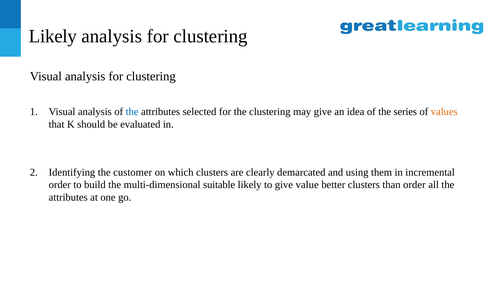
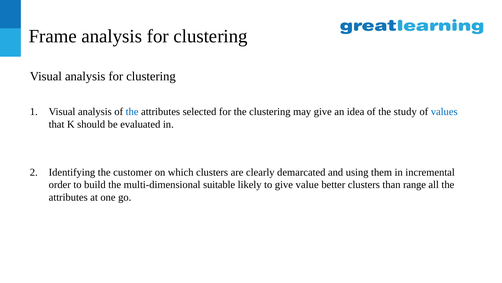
Likely at (53, 36): Likely -> Frame
series: series -> study
values colour: orange -> blue
than order: order -> range
